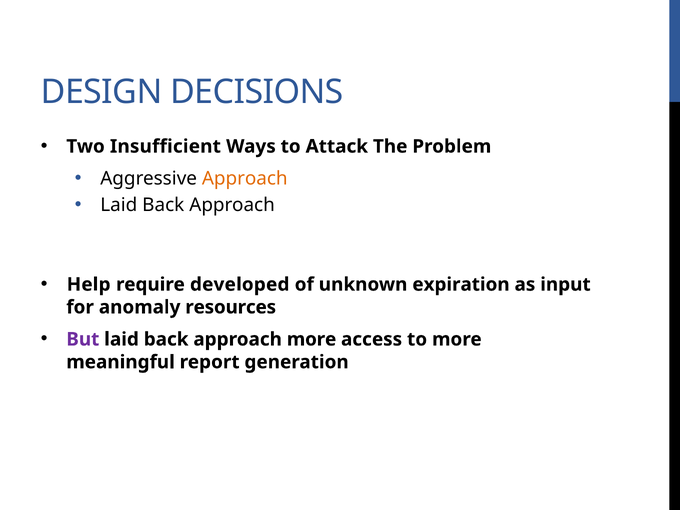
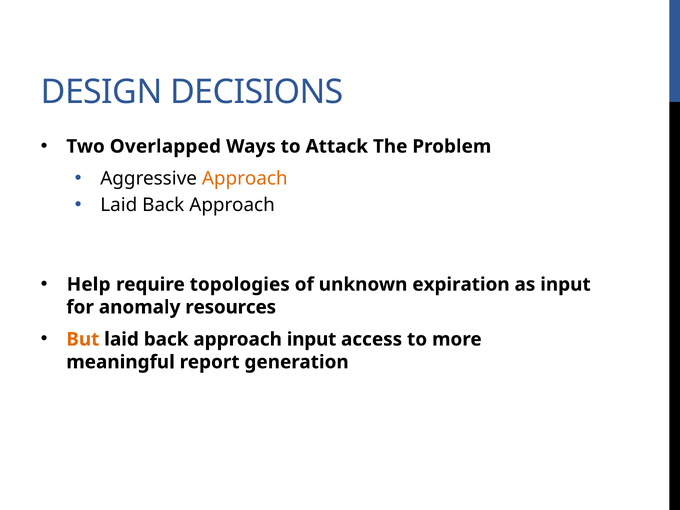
Insufficient: Insufficient -> Overlapped
developed: developed -> topologies
But colour: purple -> orange
approach more: more -> input
